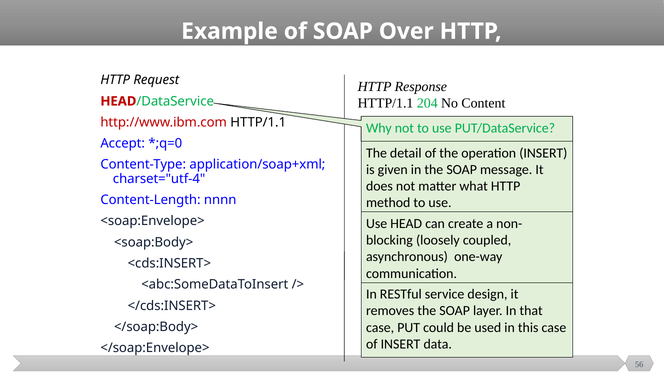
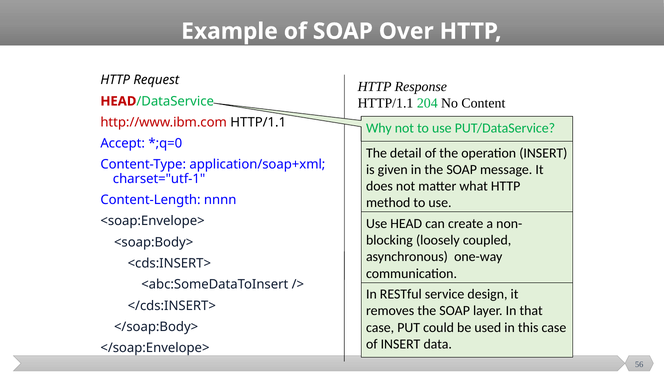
charset="utf-4: charset="utf-4 -> charset="utf-1
